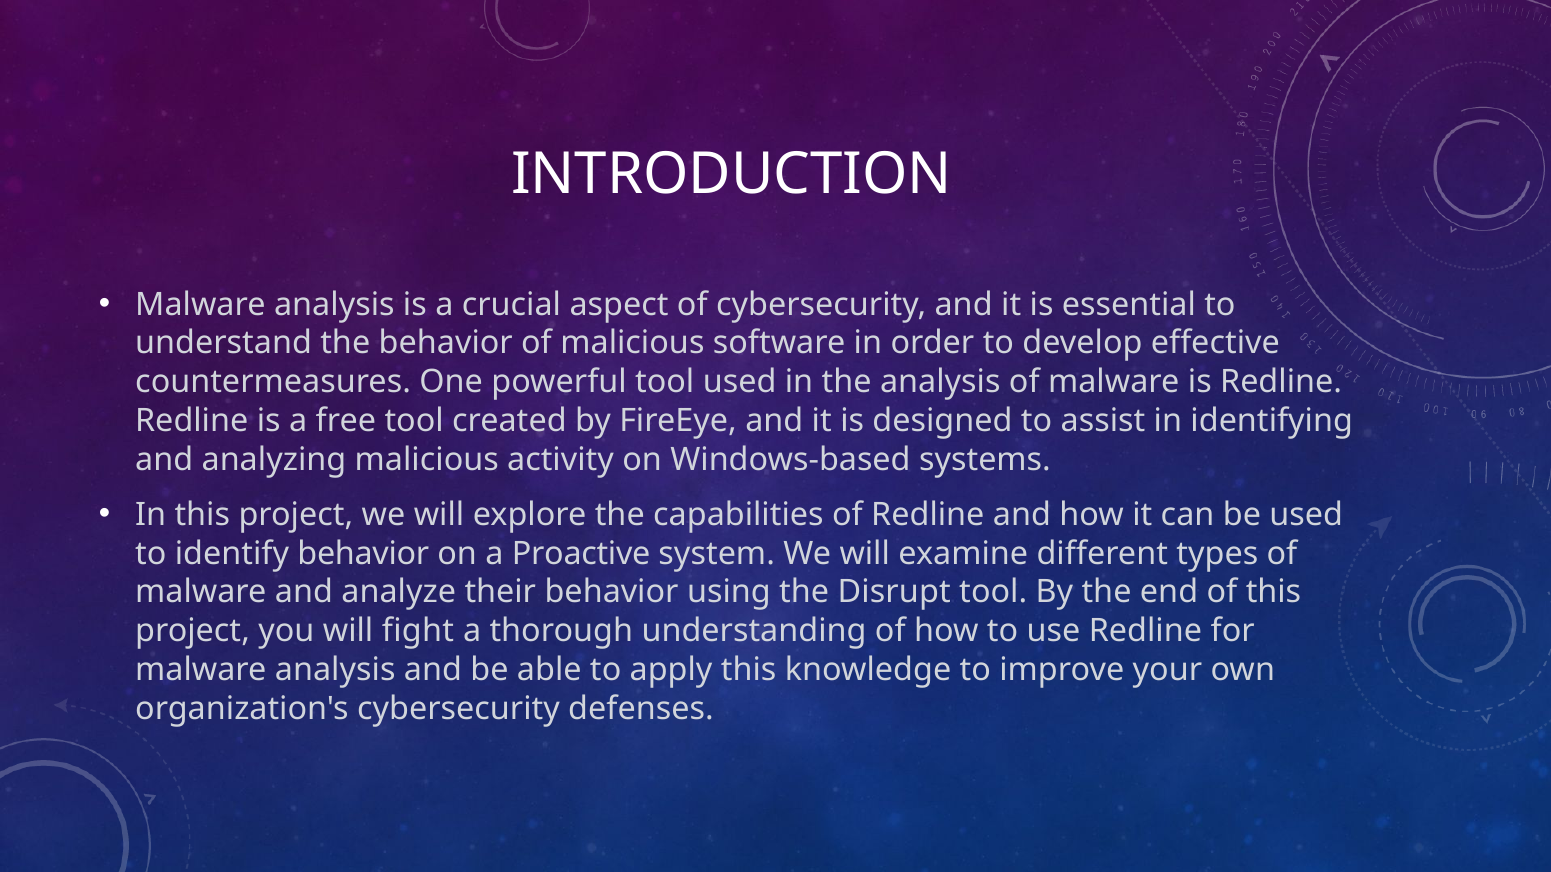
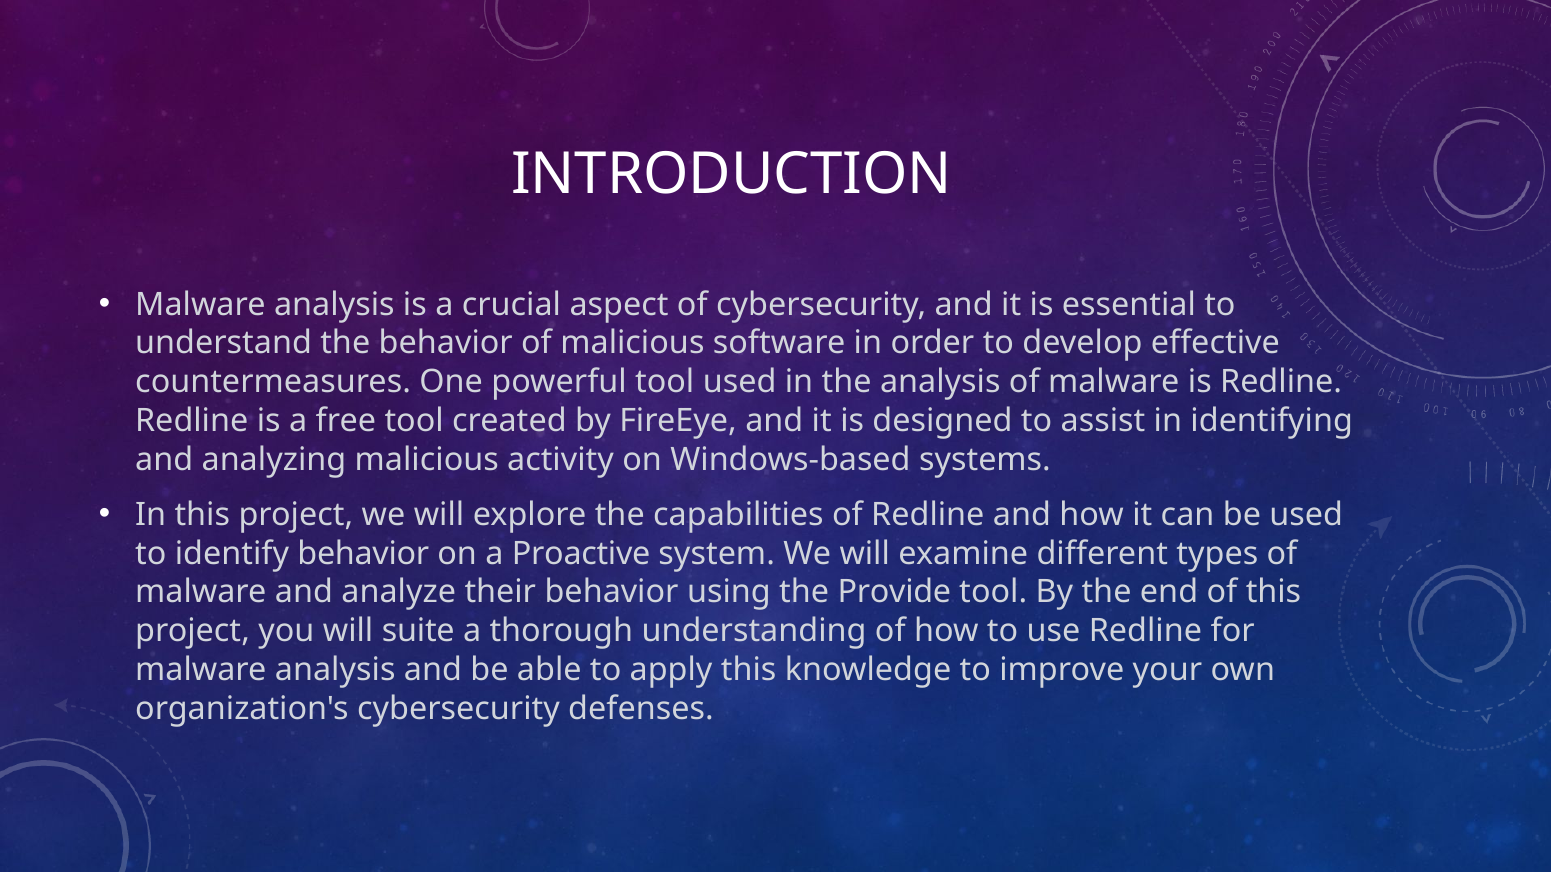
Disrupt: Disrupt -> Provide
fight: fight -> suite
